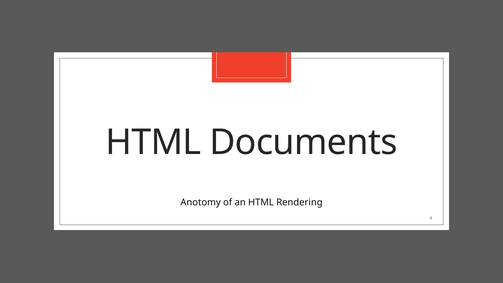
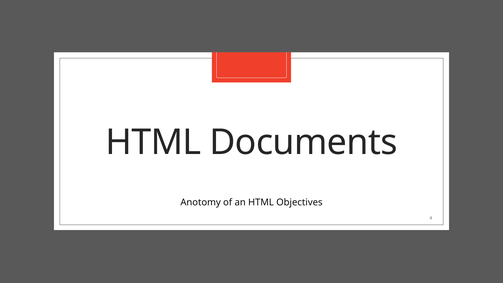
Rendering: Rendering -> Objectives
